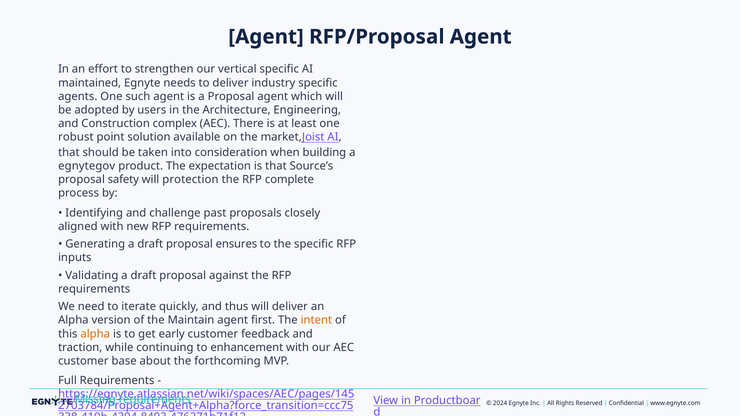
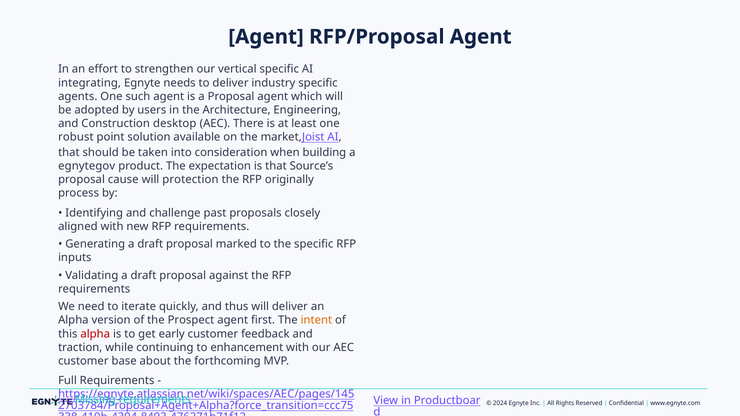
maintained: maintained -> integrating
complex: complex -> desktop
safety: safety -> cause
complete: complete -> originally
ensures: ensures -> marked
Maintain: Maintain -> Prospect
alpha at (95, 334) colour: orange -> red
